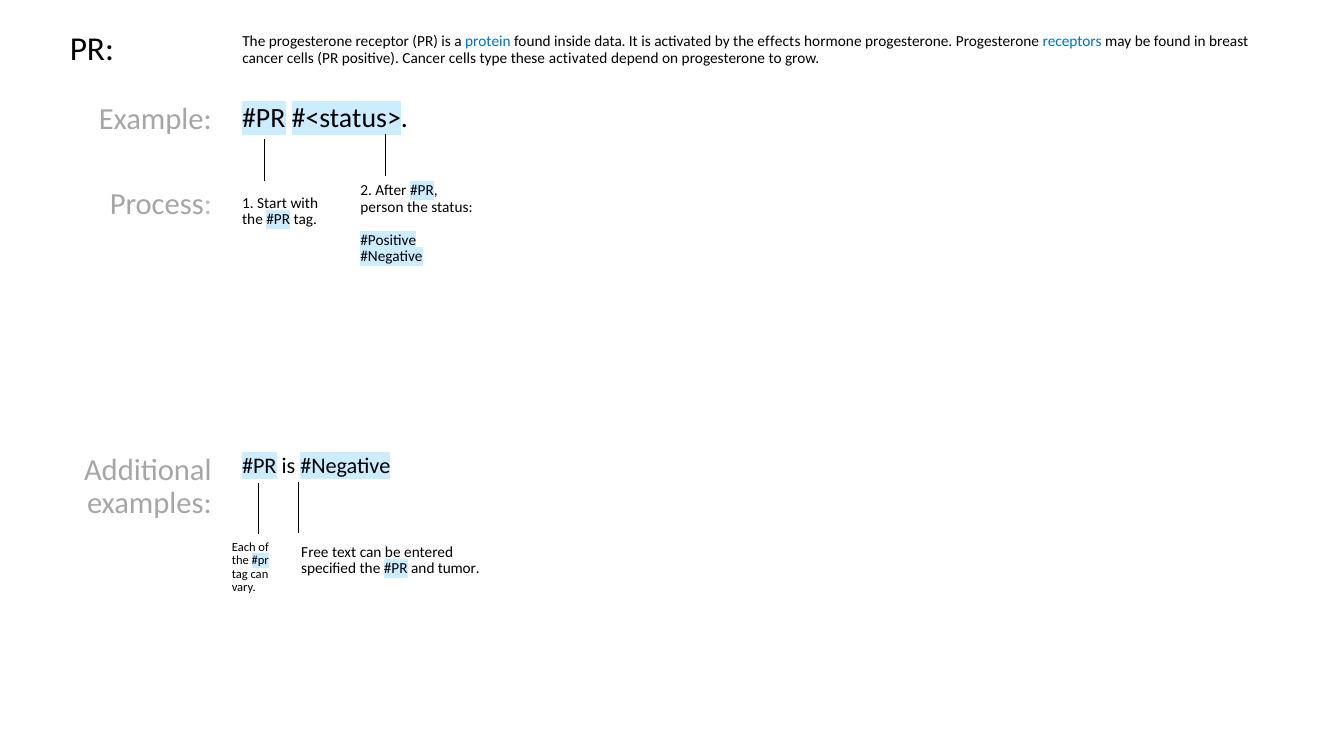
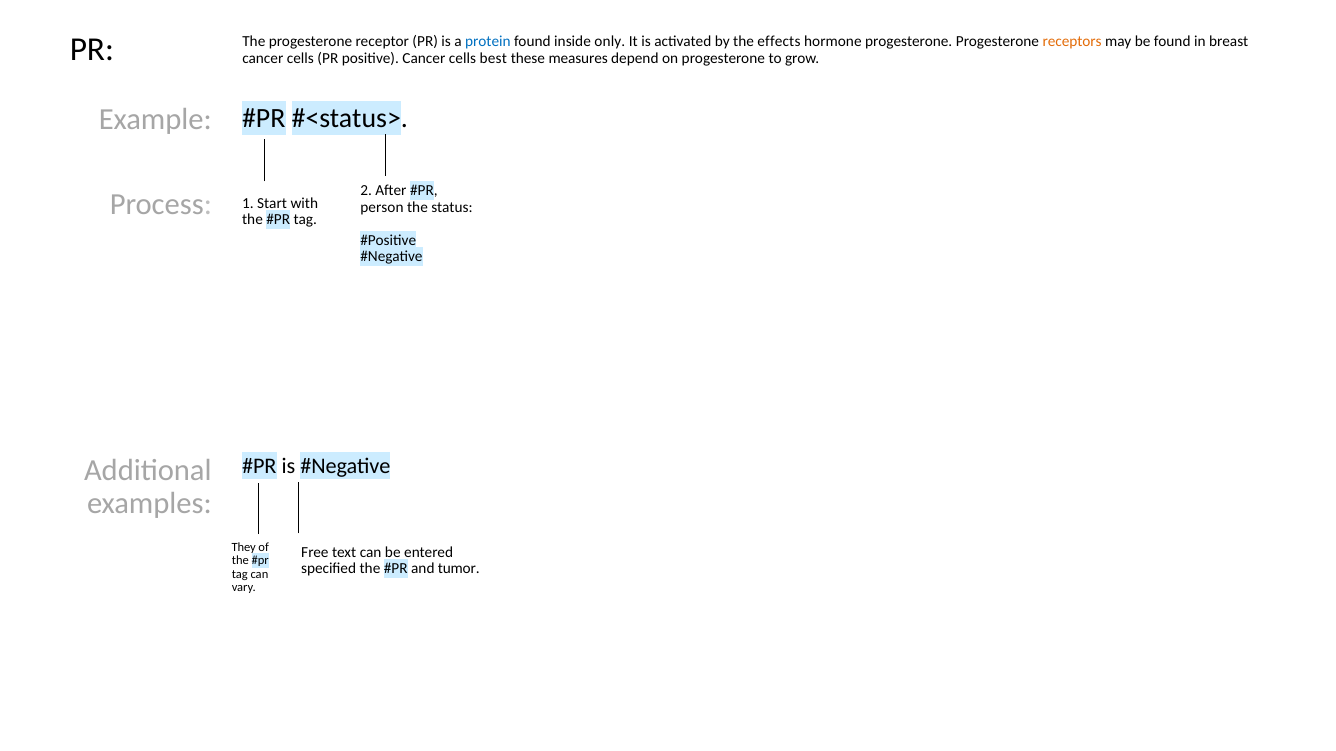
data: data -> only
receptors colour: blue -> orange
type: type -> best
these activated: activated -> measures
Each: Each -> They
